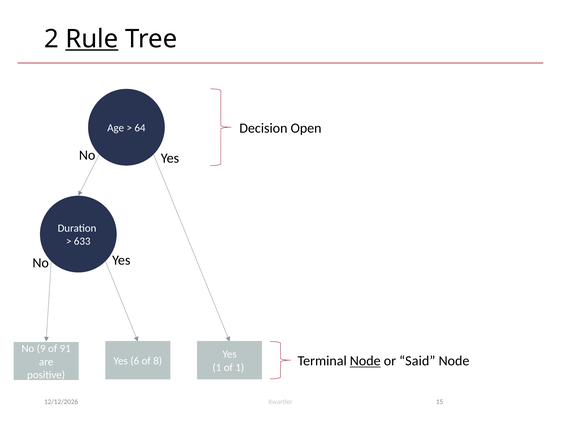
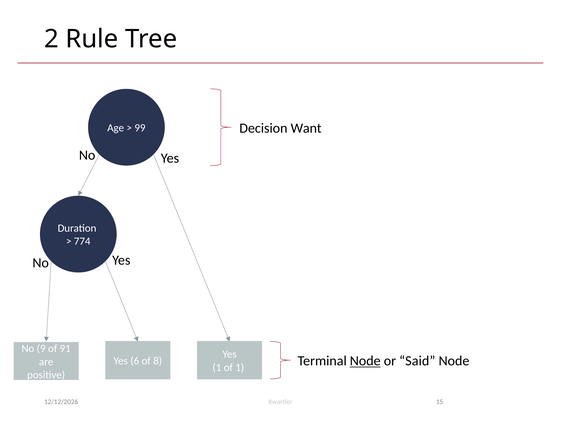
Rule underline: present -> none
Open: Open -> Want
64: 64 -> 99
633: 633 -> 774
